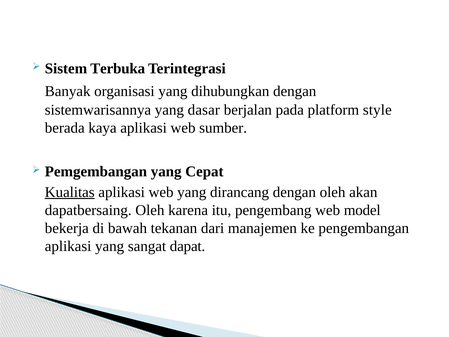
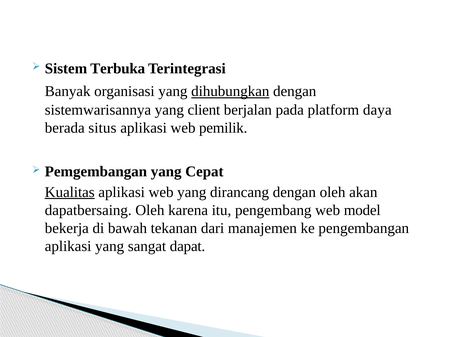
dihubungkan underline: none -> present
dasar: dasar -> client
style: style -> daya
kaya: kaya -> situs
sumber: sumber -> pemilik
